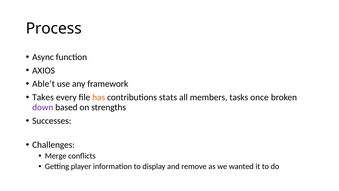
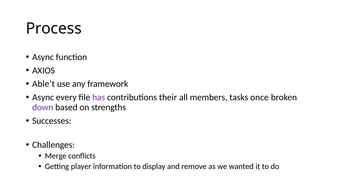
Takes at (43, 97): Takes -> Async
has colour: orange -> purple
stats: stats -> their
